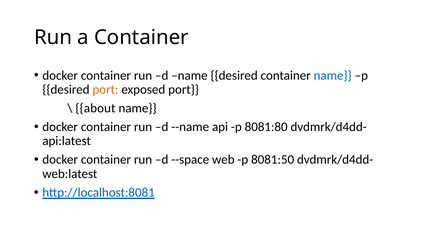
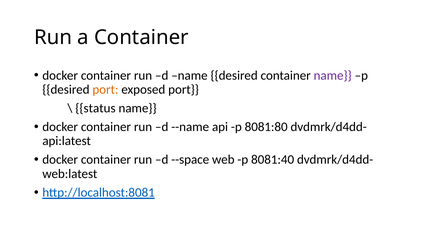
name at (333, 75) colour: blue -> purple
about: about -> status
8081:50: 8081:50 -> 8081:40
